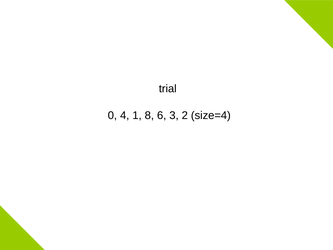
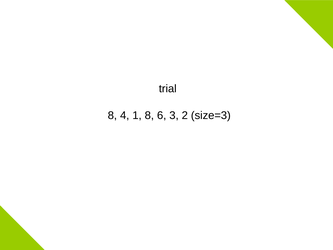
0 at (112, 115): 0 -> 8
size=4: size=4 -> size=3
